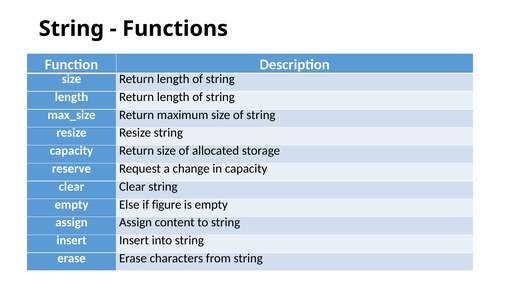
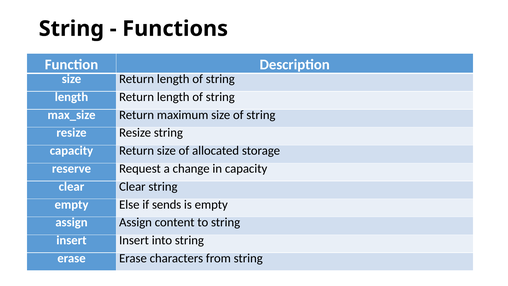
figure: figure -> sends
